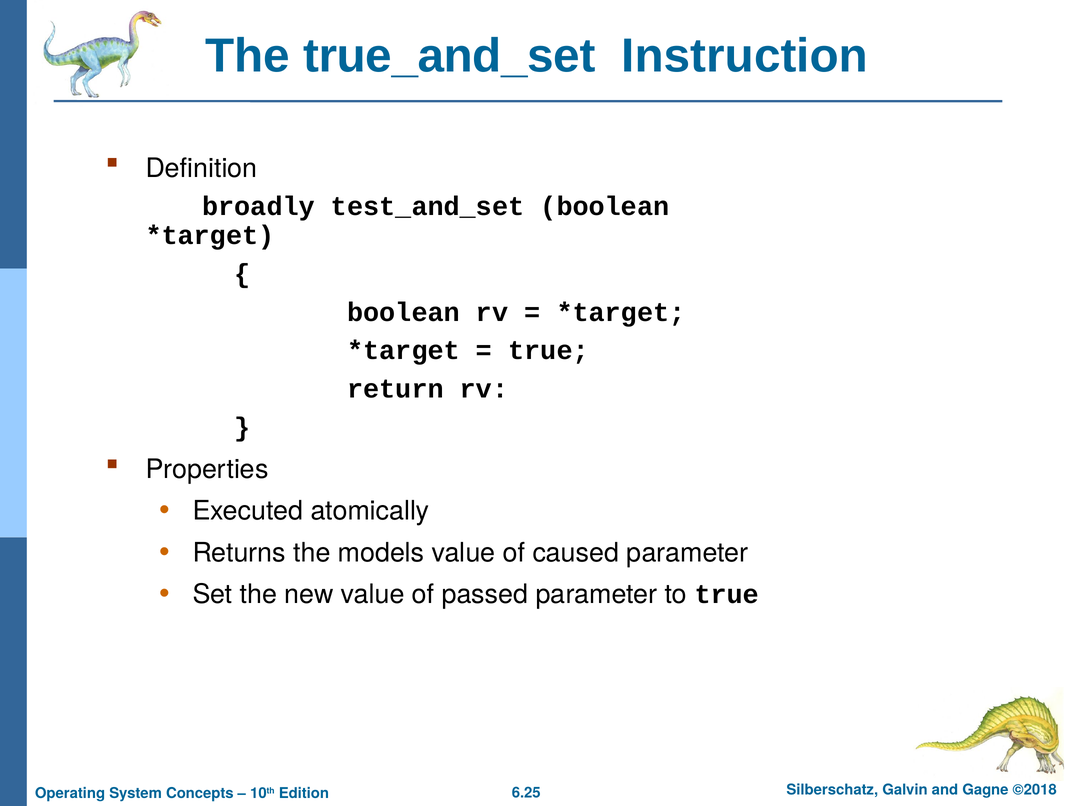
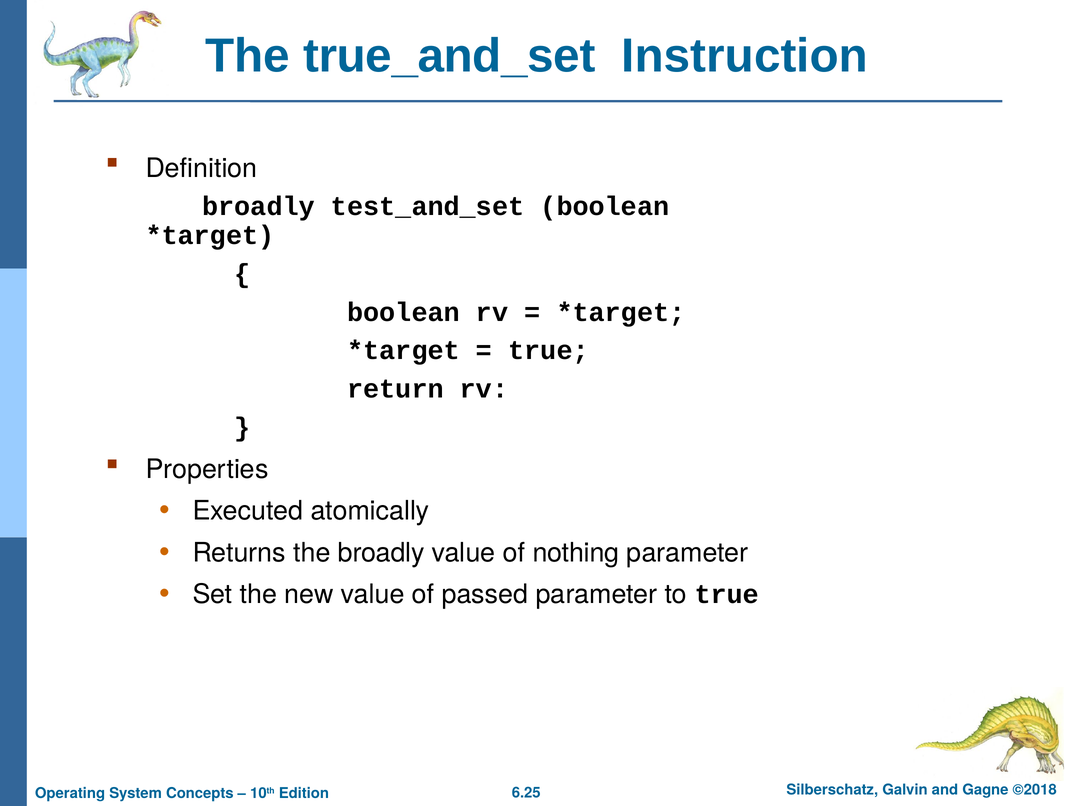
the models: models -> broadly
caused: caused -> nothing
